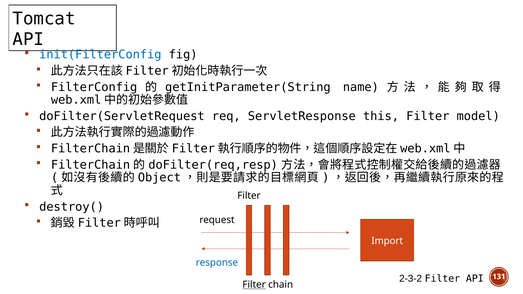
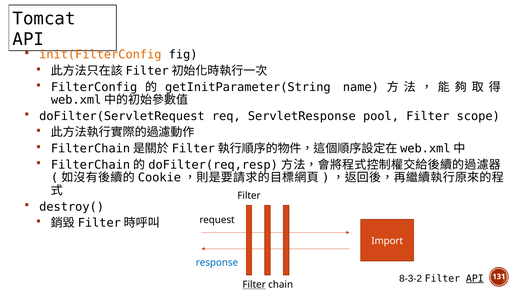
init(FilterConfig colour: blue -> orange
this: this -> pool
model: model -> scope
Object: Object -> Cookie
2-3-2: 2-3-2 -> 8-3-2
API at (475, 279) underline: none -> present
